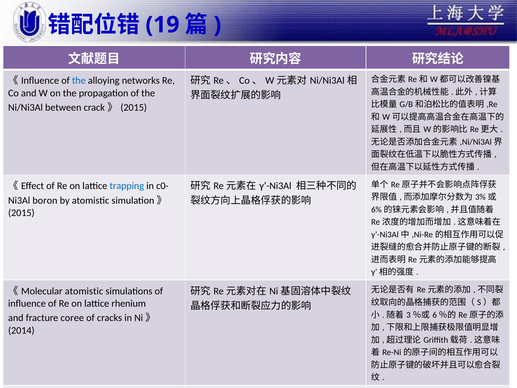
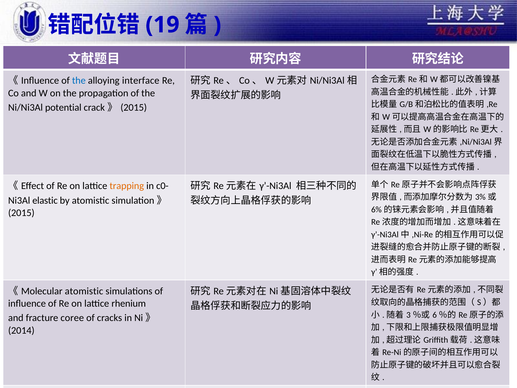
networks: networks -> interface
Ni/Ni3Al between: between -> potential
trapping colour: blue -> orange
boron: boron -> elastic
